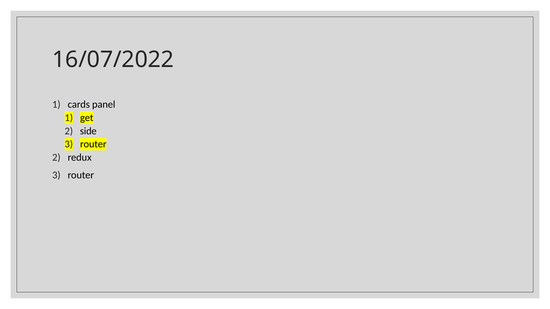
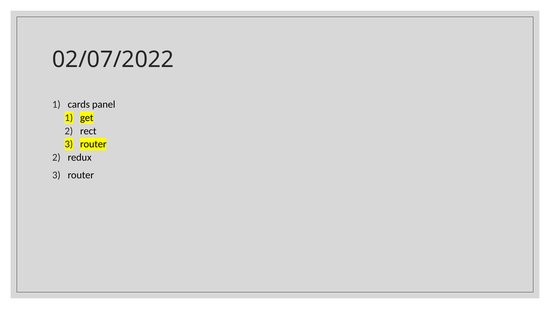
16/07/2022: 16/07/2022 -> 02/07/2022
side: side -> rect
